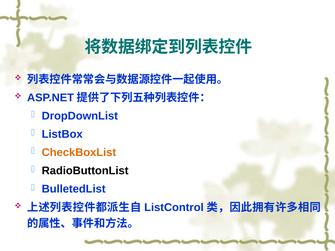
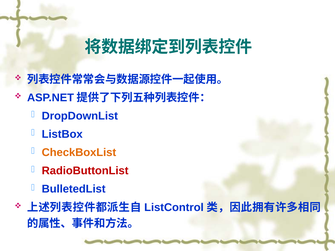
RadioButtonList colour: black -> red
